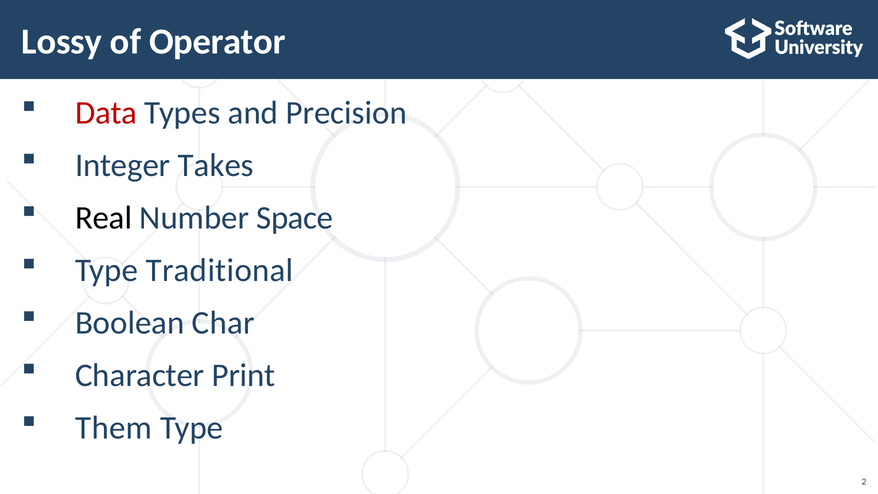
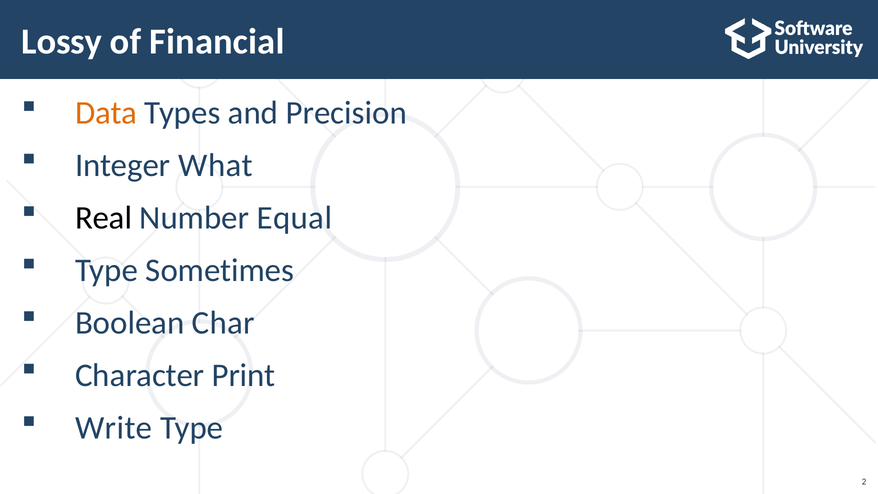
Operator: Operator -> Financial
Data colour: red -> orange
Takes: Takes -> What
Space: Space -> Equal
Traditional: Traditional -> Sometimes
Them: Them -> Write
